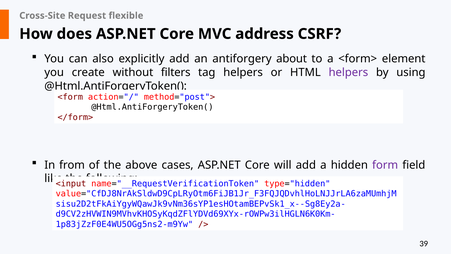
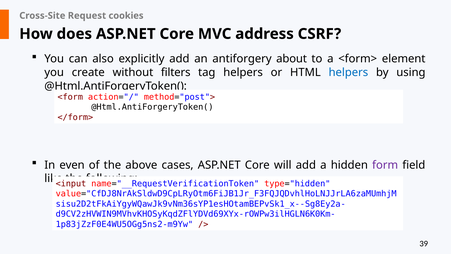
flexible: flexible -> cookies
helpers at (348, 72) colour: purple -> blue
from: from -> even
